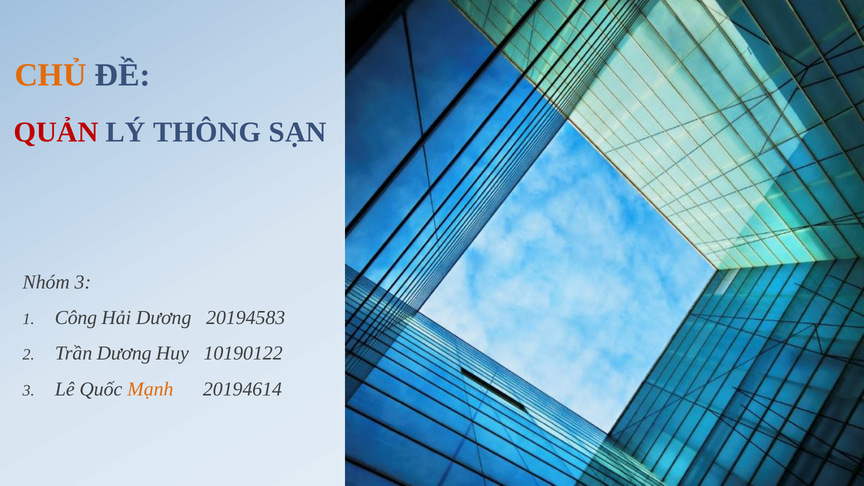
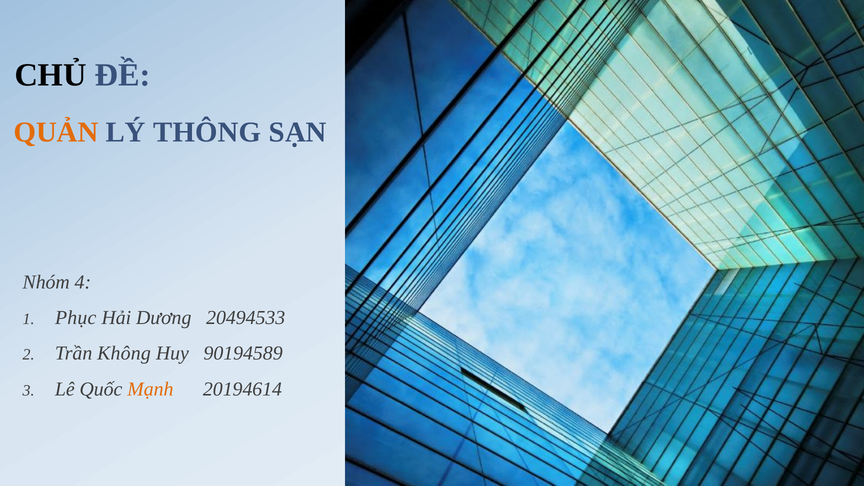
CHỦ colour: orange -> black
QUẢN colour: red -> orange
Nhóm 3: 3 -> 4
Công: Công -> Phục
20194583: 20194583 -> 20494533
Trần Dương: Dương -> Không
10190122: 10190122 -> 90194589
